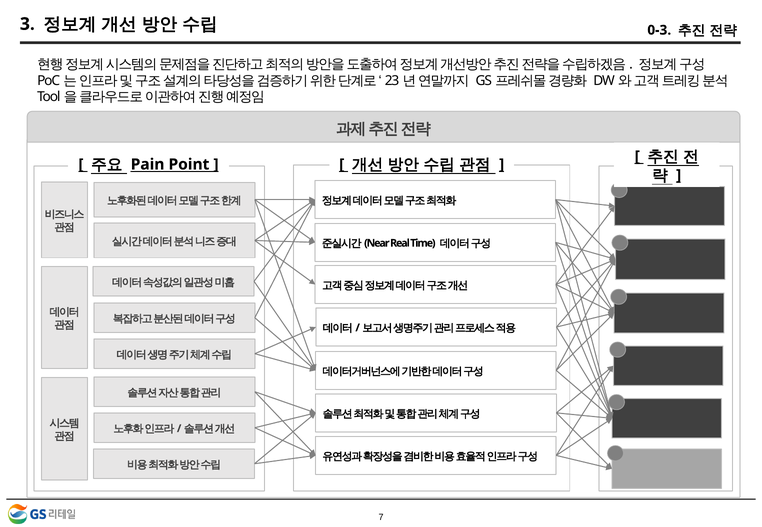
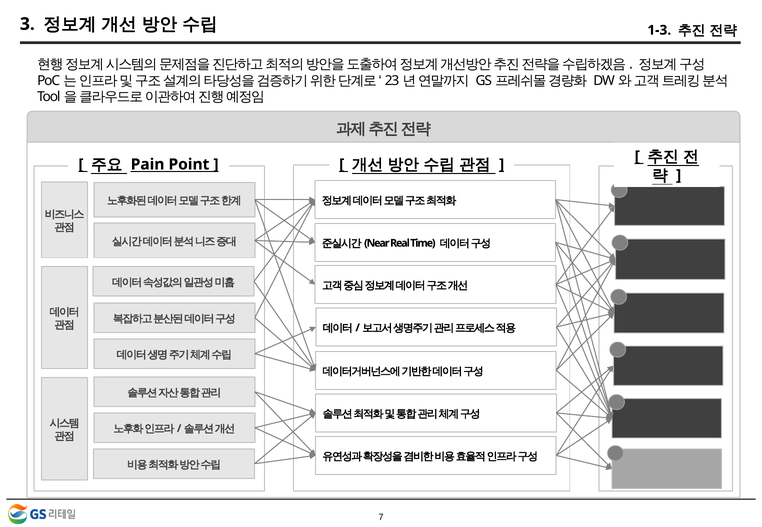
0-3: 0-3 -> 1-3
